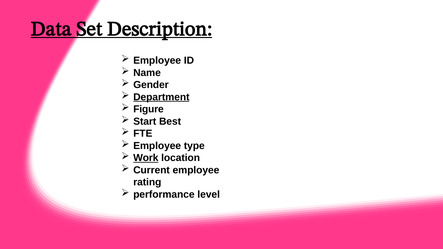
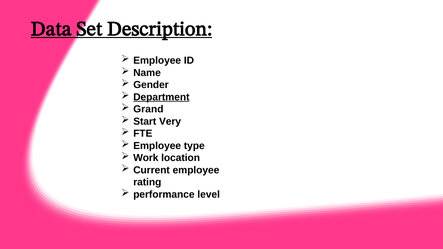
Figure: Figure -> Grand
Best: Best -> Very
Work underline: present -> none
